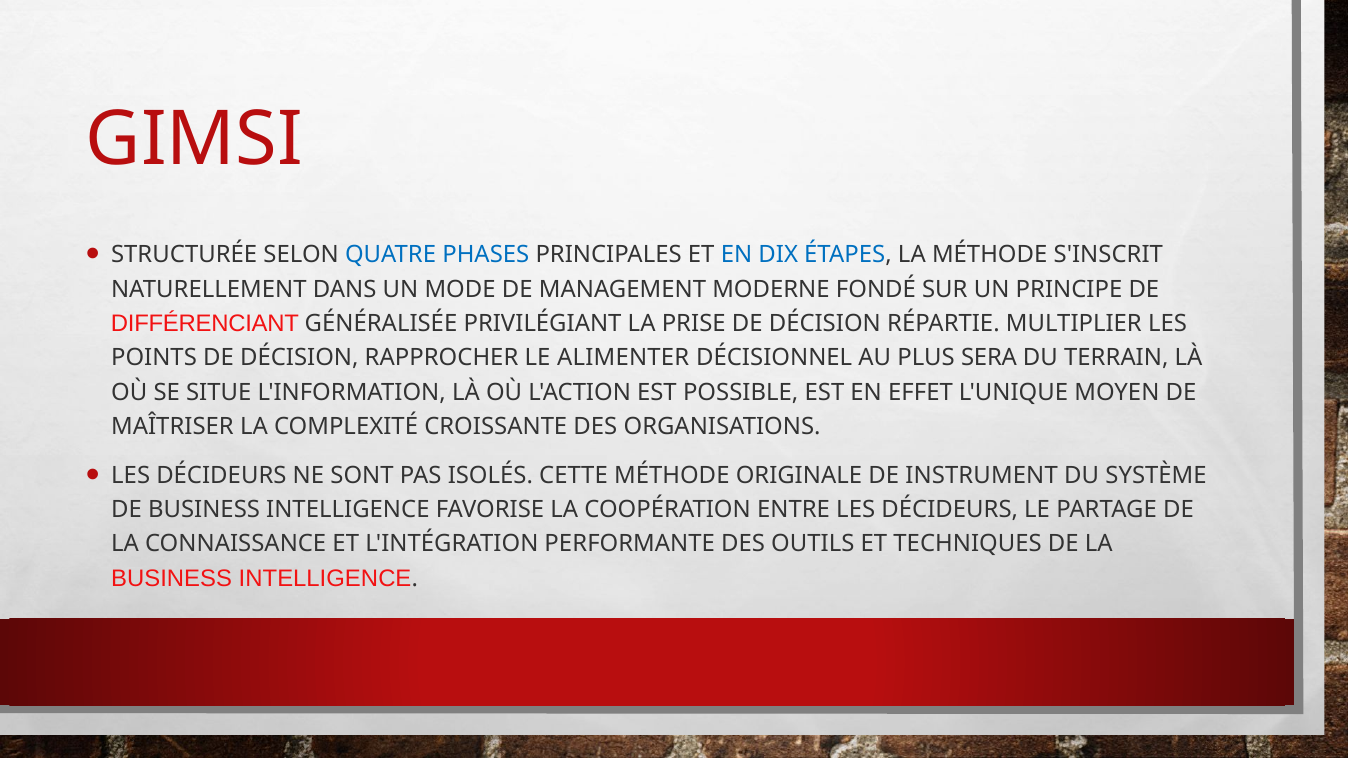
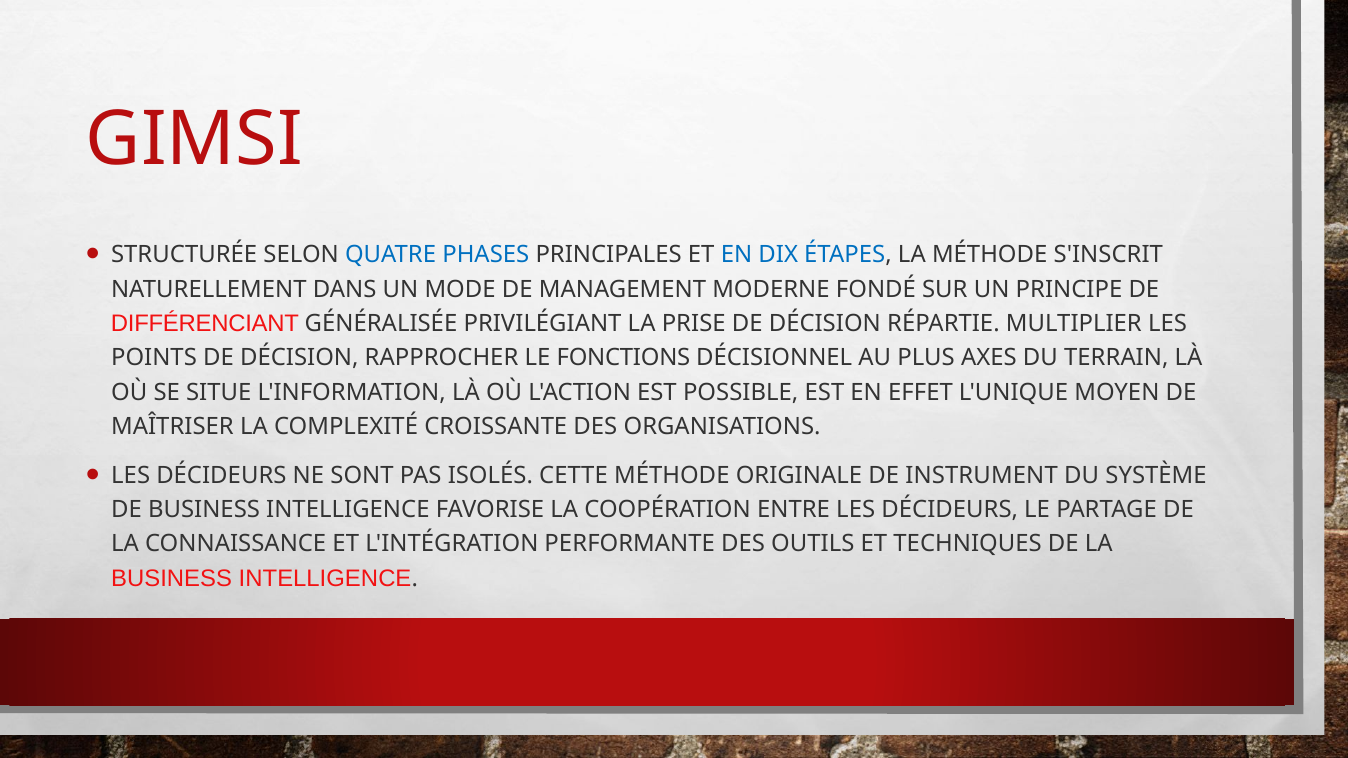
ALIMENTER: ALIMENTER -> FONCTIONS
SERA: SERA -> AXES
